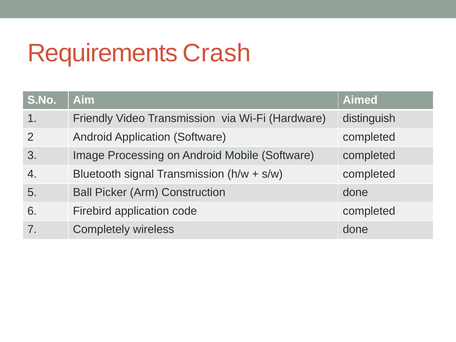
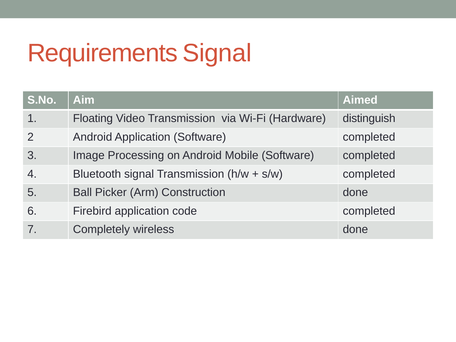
Requirements Crash: Crash -> Signal
Friendly: Friendly -> Floating
